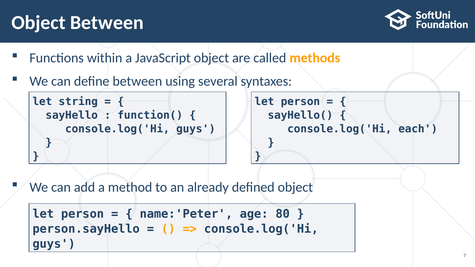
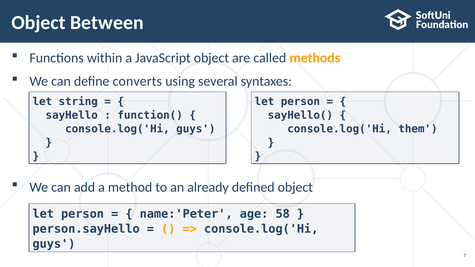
define between: between -> converts
each: each -> them
80: 80 -> 58
